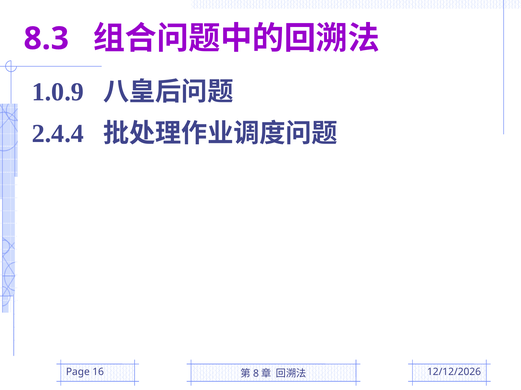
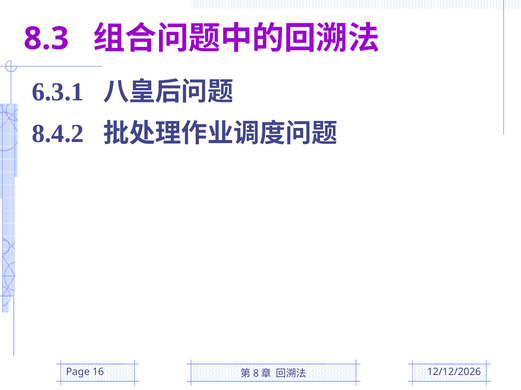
1.0.9: 1.0.9 -> 6.3.1
2.4.4: 2.4.4 -> 8.4.2
